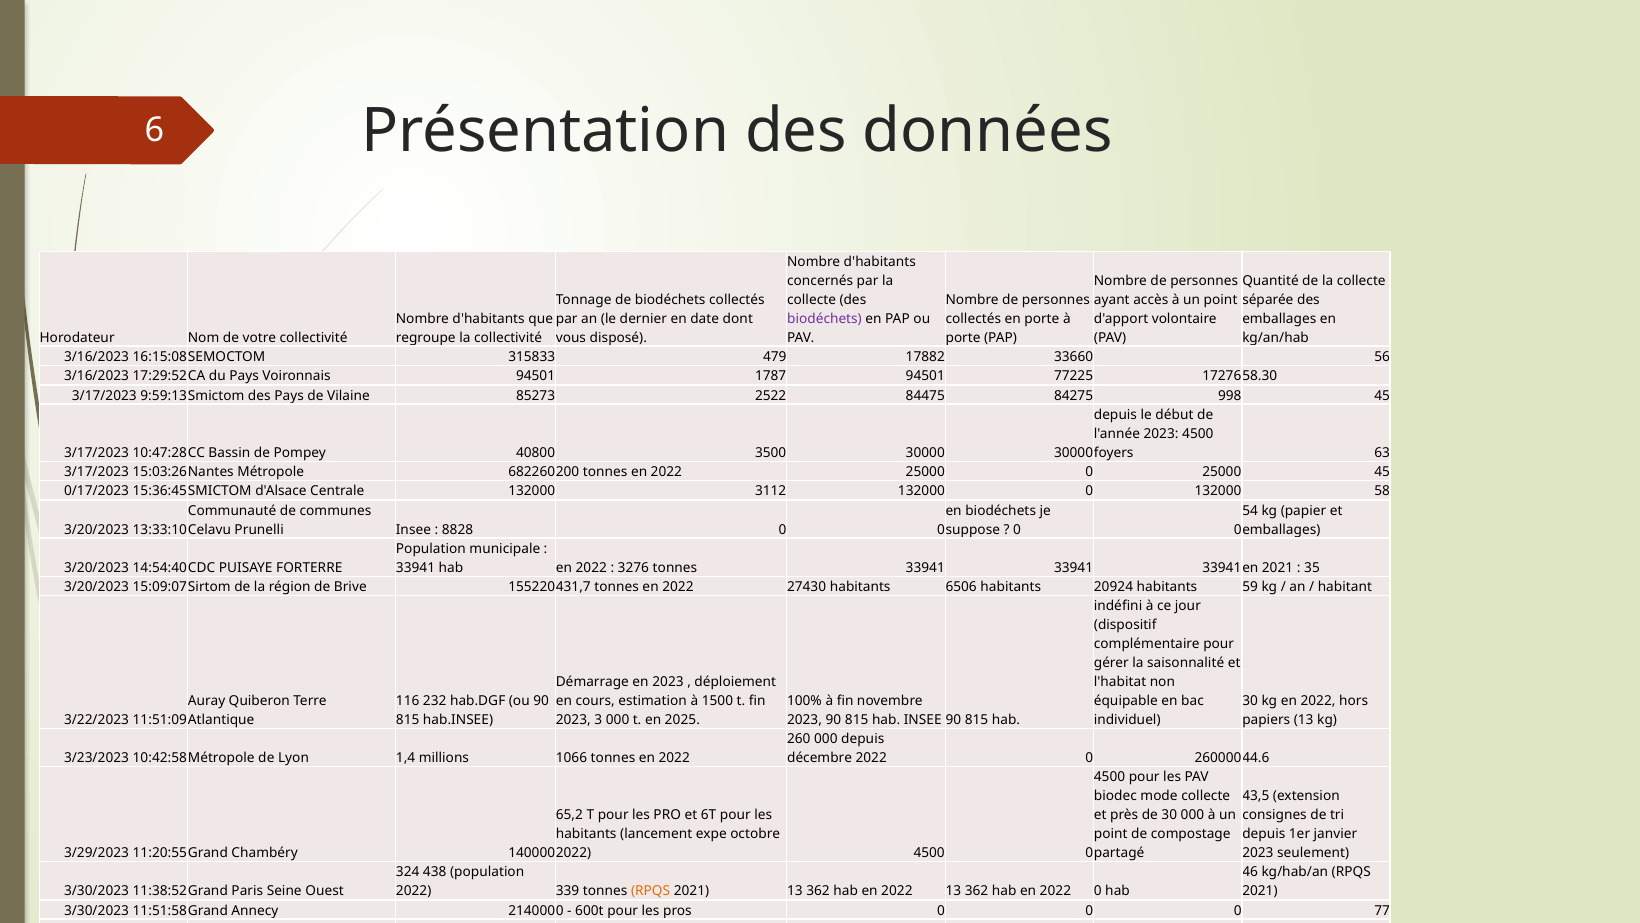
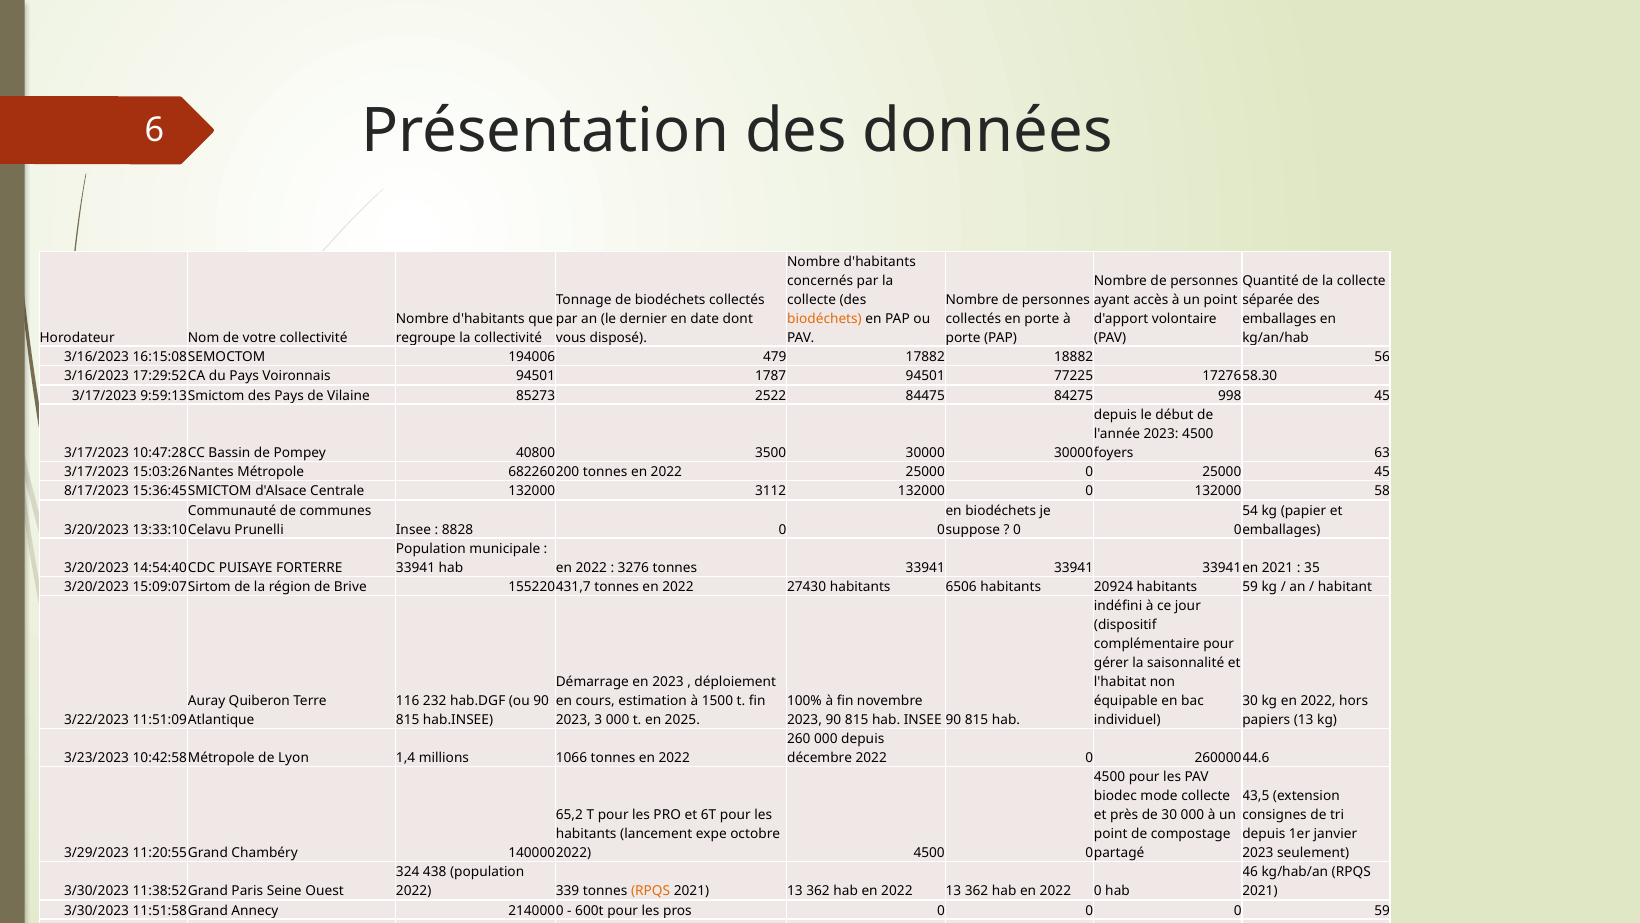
biodéchets at (824, 318) colour: purple -> orange
315833: 315833 -> 194006
33660: 33660 -> 18882
0/17/2023: 0/17/2023 -> 8/17/2023
0 77: 77 -> 59
